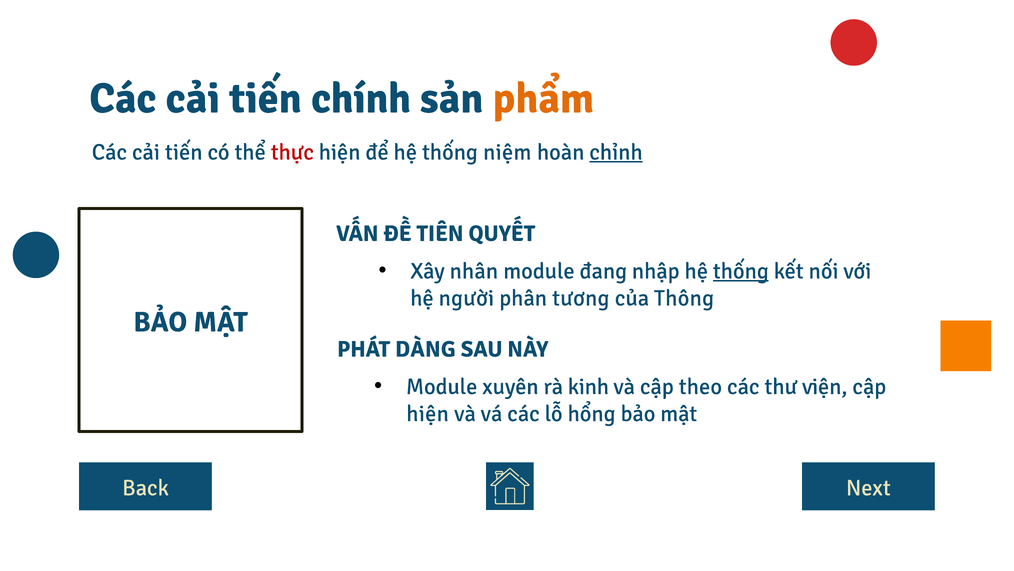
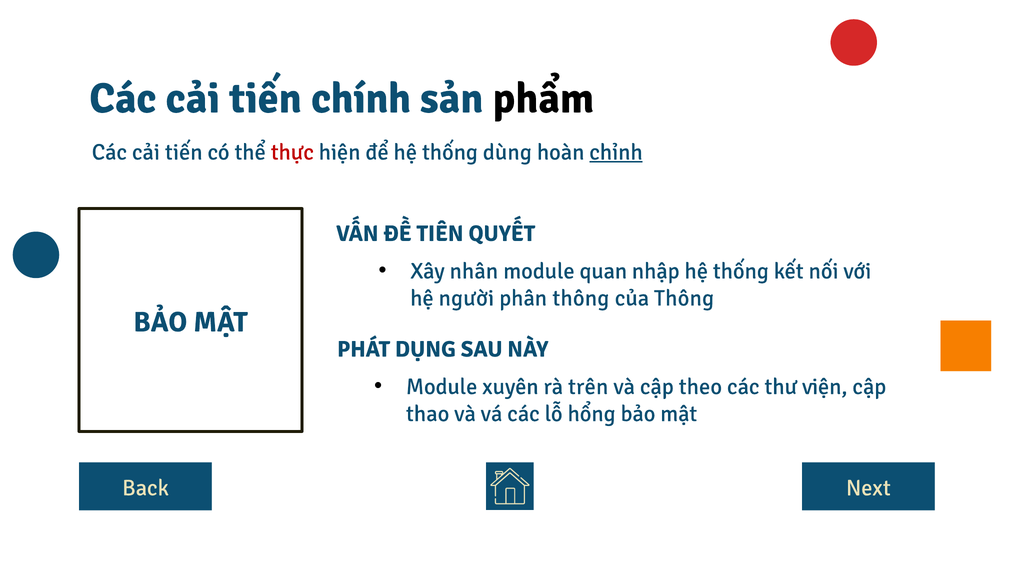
phẩm colour: orange -> black
niệm: niệm -> dùng
đang: đang -> quan
thống at (741, 271) underline: present -> none
phân tương: tương -> thông
DÀNG: DÀNG -> DỤNG
kinh: kinh -> trên
hiện at (428, 413): hiện -> thao
